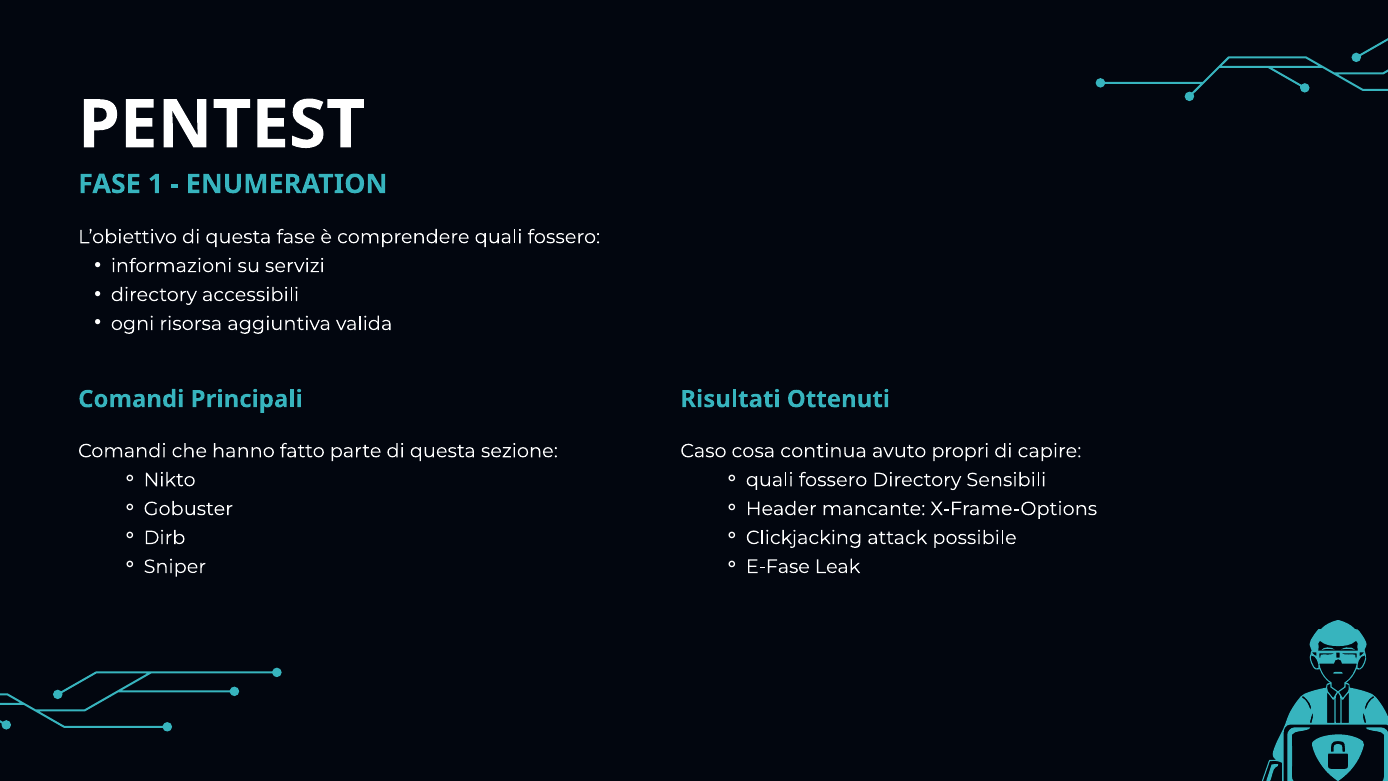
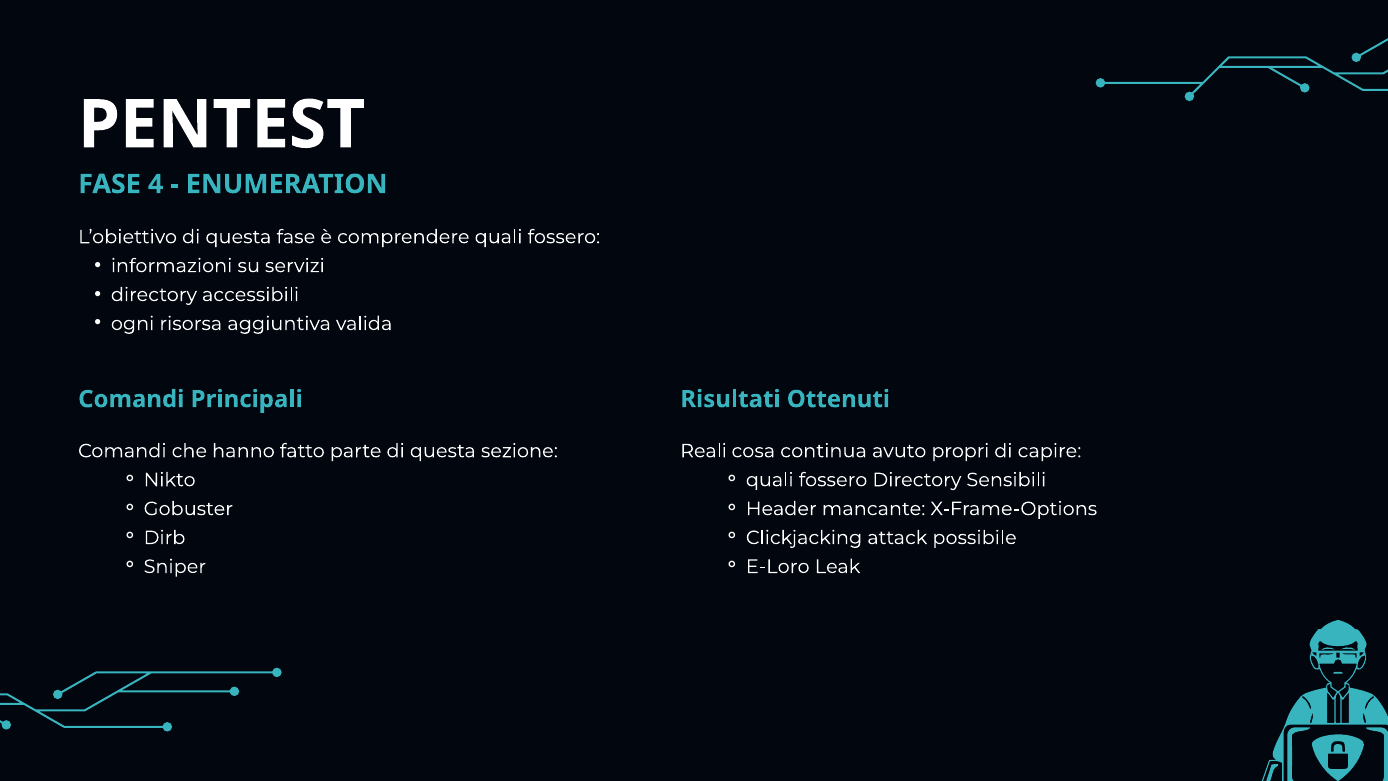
1: 1 -> 4
Caso: Caso -> Reali
E-Fase: E-Fase -> E-Loro
